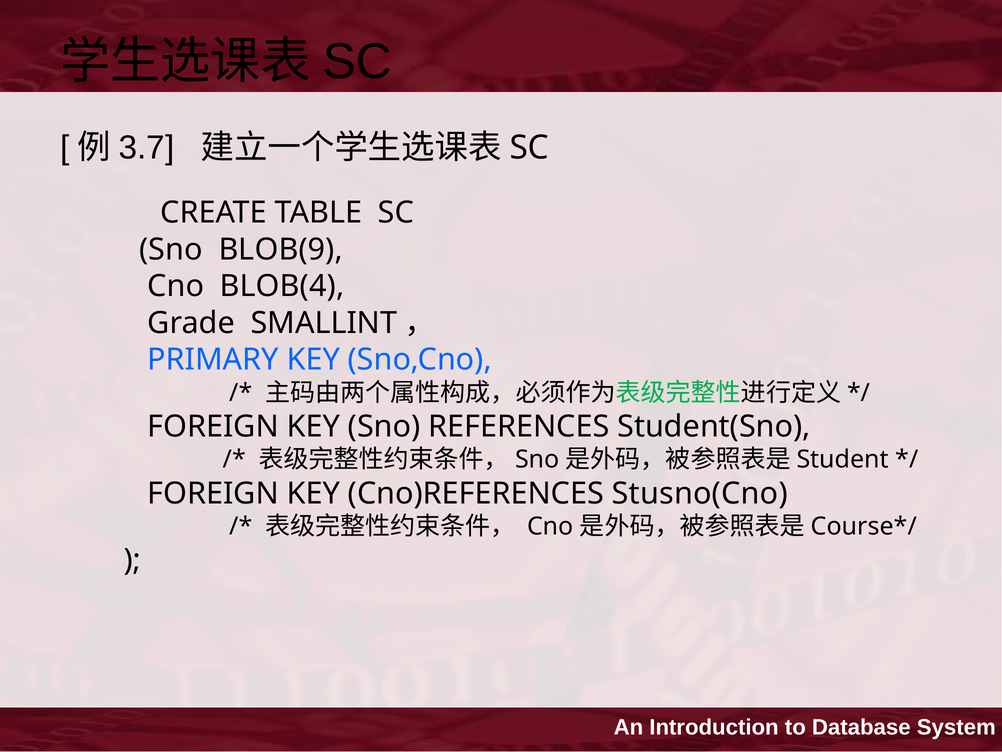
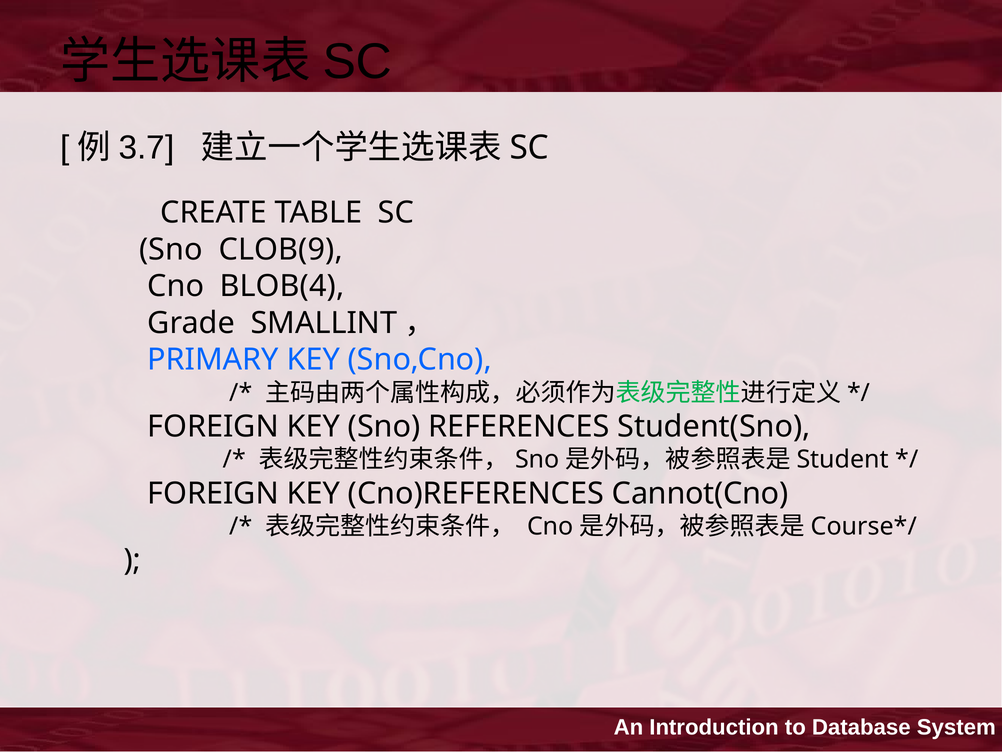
BLOB(9: BLOB(9 -> CLOB(9
Stusno(Cno: Stusno(Cno -> Cannot(Cno
